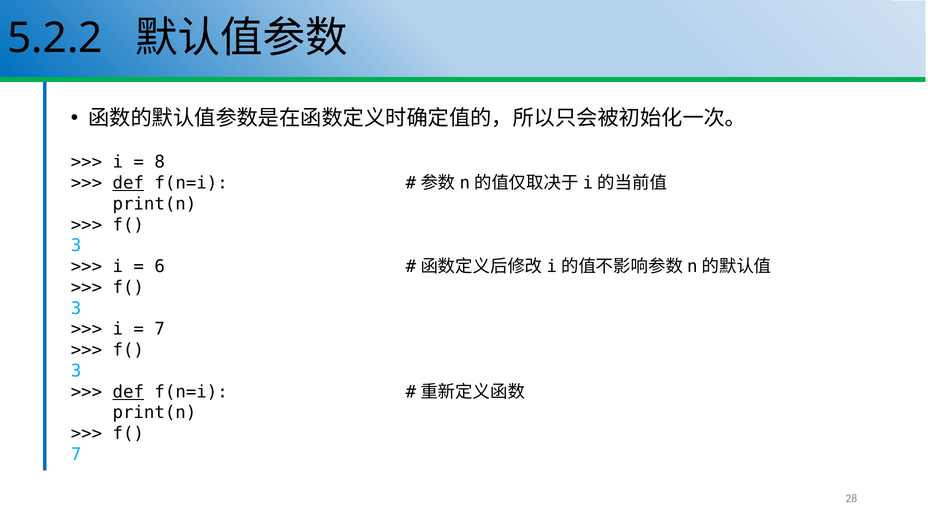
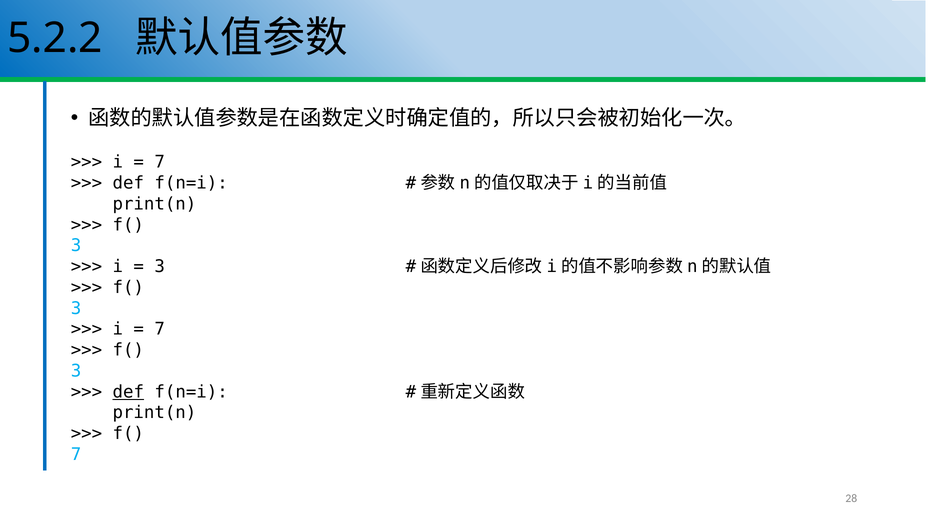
8 at (160, 162): 8 -> 7
def at (128, 183) underline: present -> none
6 at (160, 267): 6 -> 3
